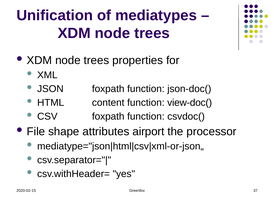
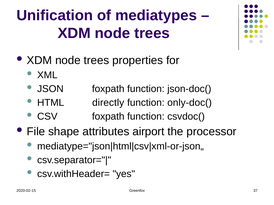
content: content -> directly
view-doc(: view-doc( -> only-doc(
